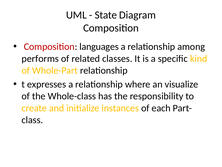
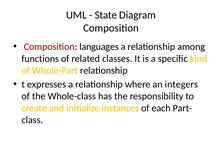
performs: performs -> functions
visualize: visualize -> integers
